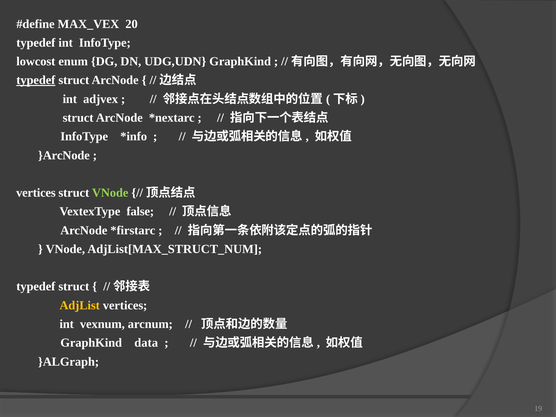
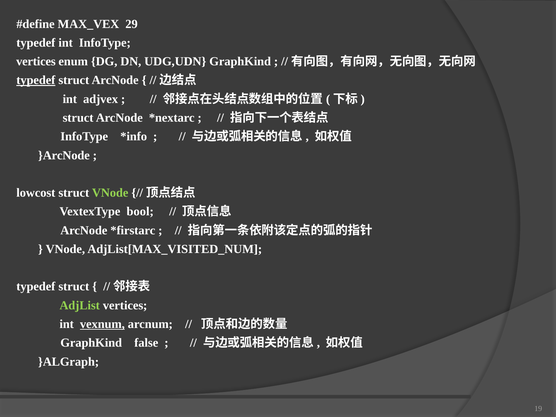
20: 20 -> 29
lowcost at (36, 61): lowcost -> vertices
vertices at (36, 193): vertices -> lowcost
false: false -> bool
AdjList[MAX_STRUCT_NUM: AdjList[MAX_STRUCT_NUM -> AdjList[MAX_VISITED_NUM
AdjList colour: yellow -> light green
vexnum underline: none -> present
data: data -> false
